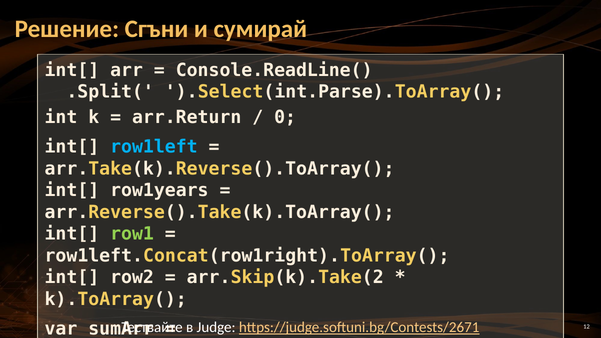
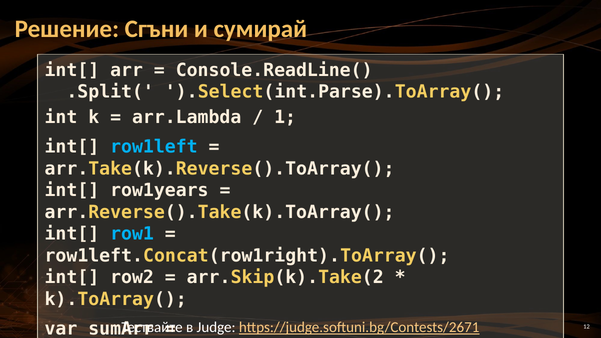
arr.Return: arr.Return -> arr.Lambda
0: 0 -> 1
row1 colour: light green -> light blue
